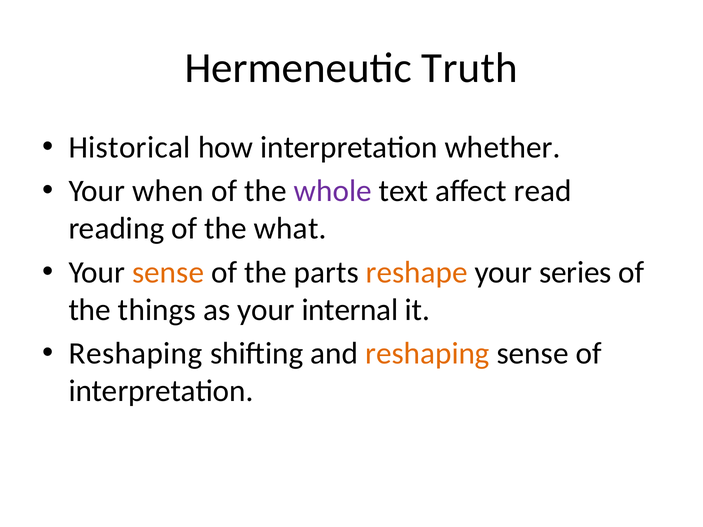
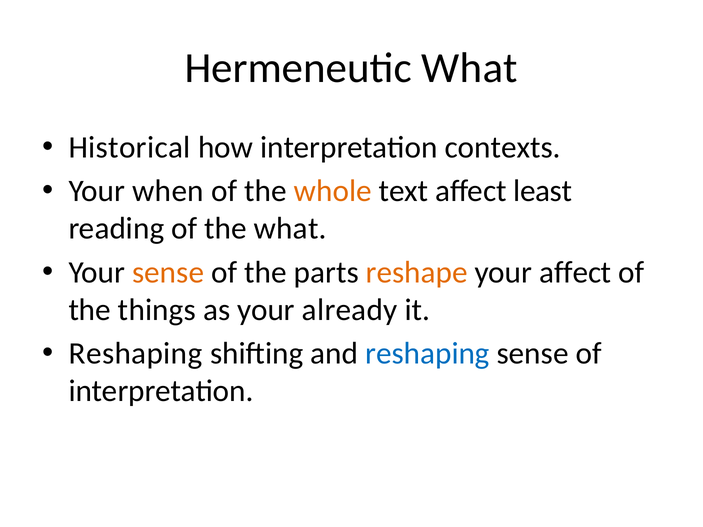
Hermeneutic Truth: Truth -> What
whether: whether -> contexts
whole colour: purple -> orange
read: read -> least
your series: series -> affect
internal: internal -> already
reshaping at (428, 354) colour: orange -> blue
